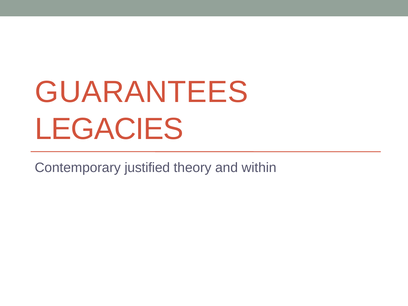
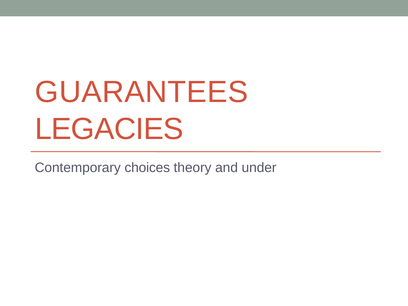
justified: justified -> choices
within: within -> under
